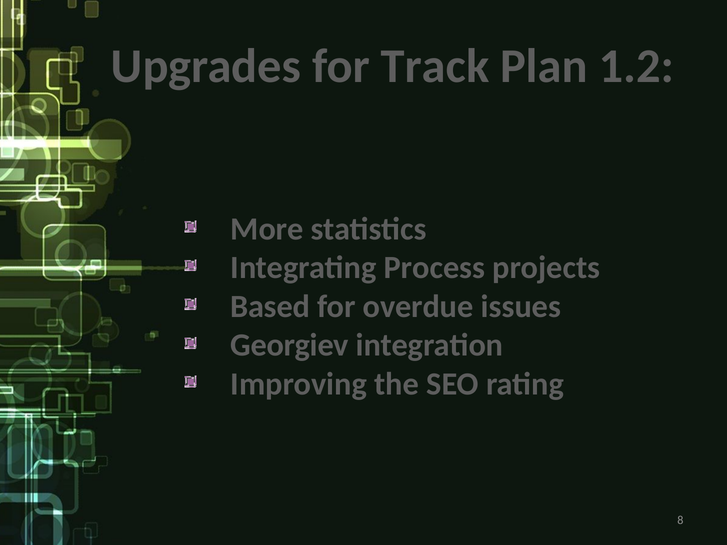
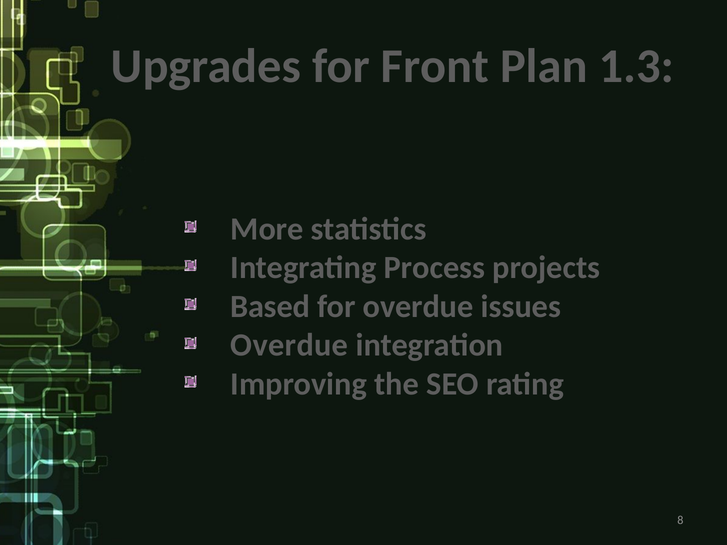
Track: Track -> Front
1.2: 1.2 -> 1.3
Georgiev at (290, 345): Georgiev -> Overdue
